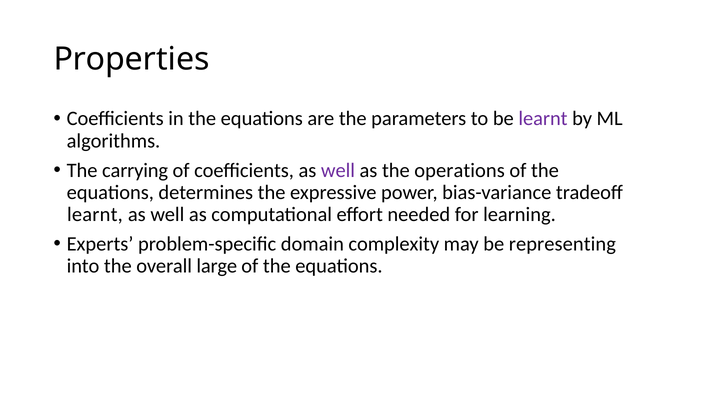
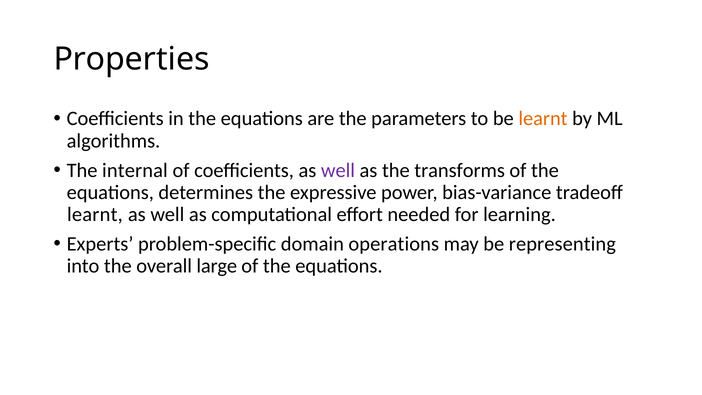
learnt at (543, 119) colour: purple -> orange
carrying: carrying -> internal
operations: operations -> transforms
complexity: complexity -> operations
